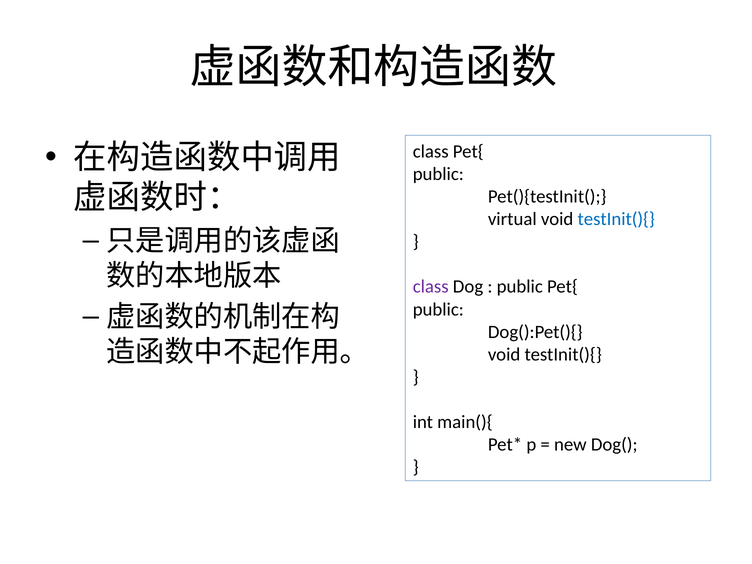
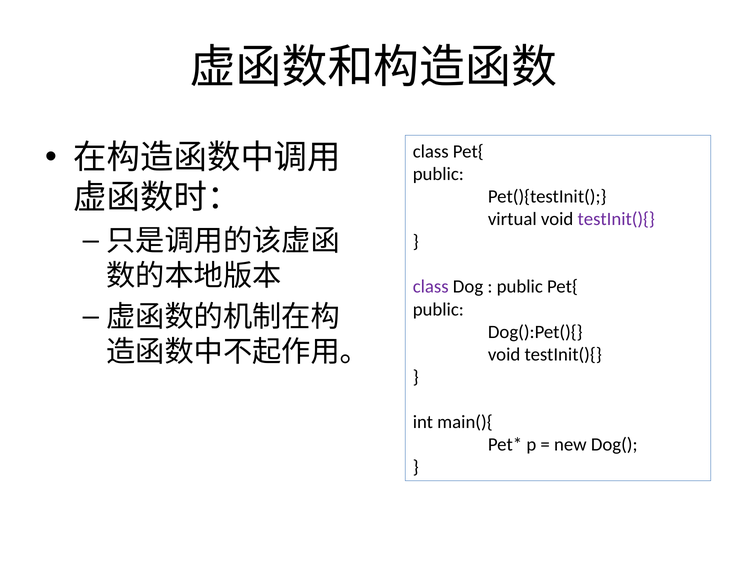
testInit(){ at (616, 219) colour: blue -> purple
